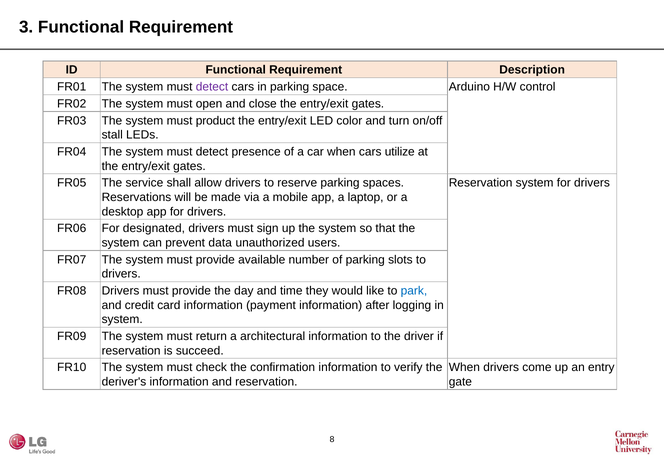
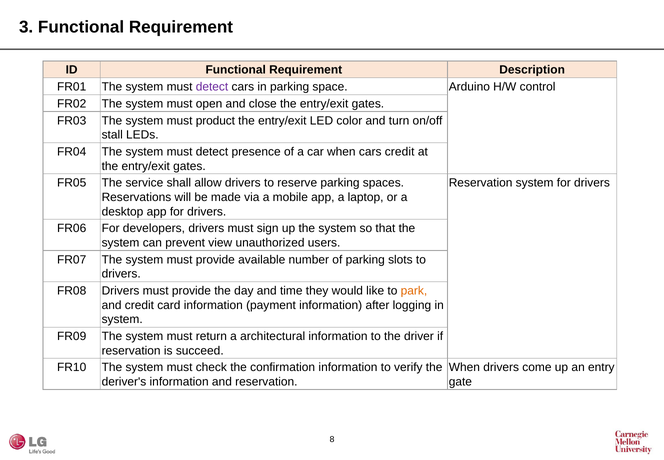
cars utilize: utilize -> credit
designated: designated -> developers
data: data -> view
park colour: blue -> orange
